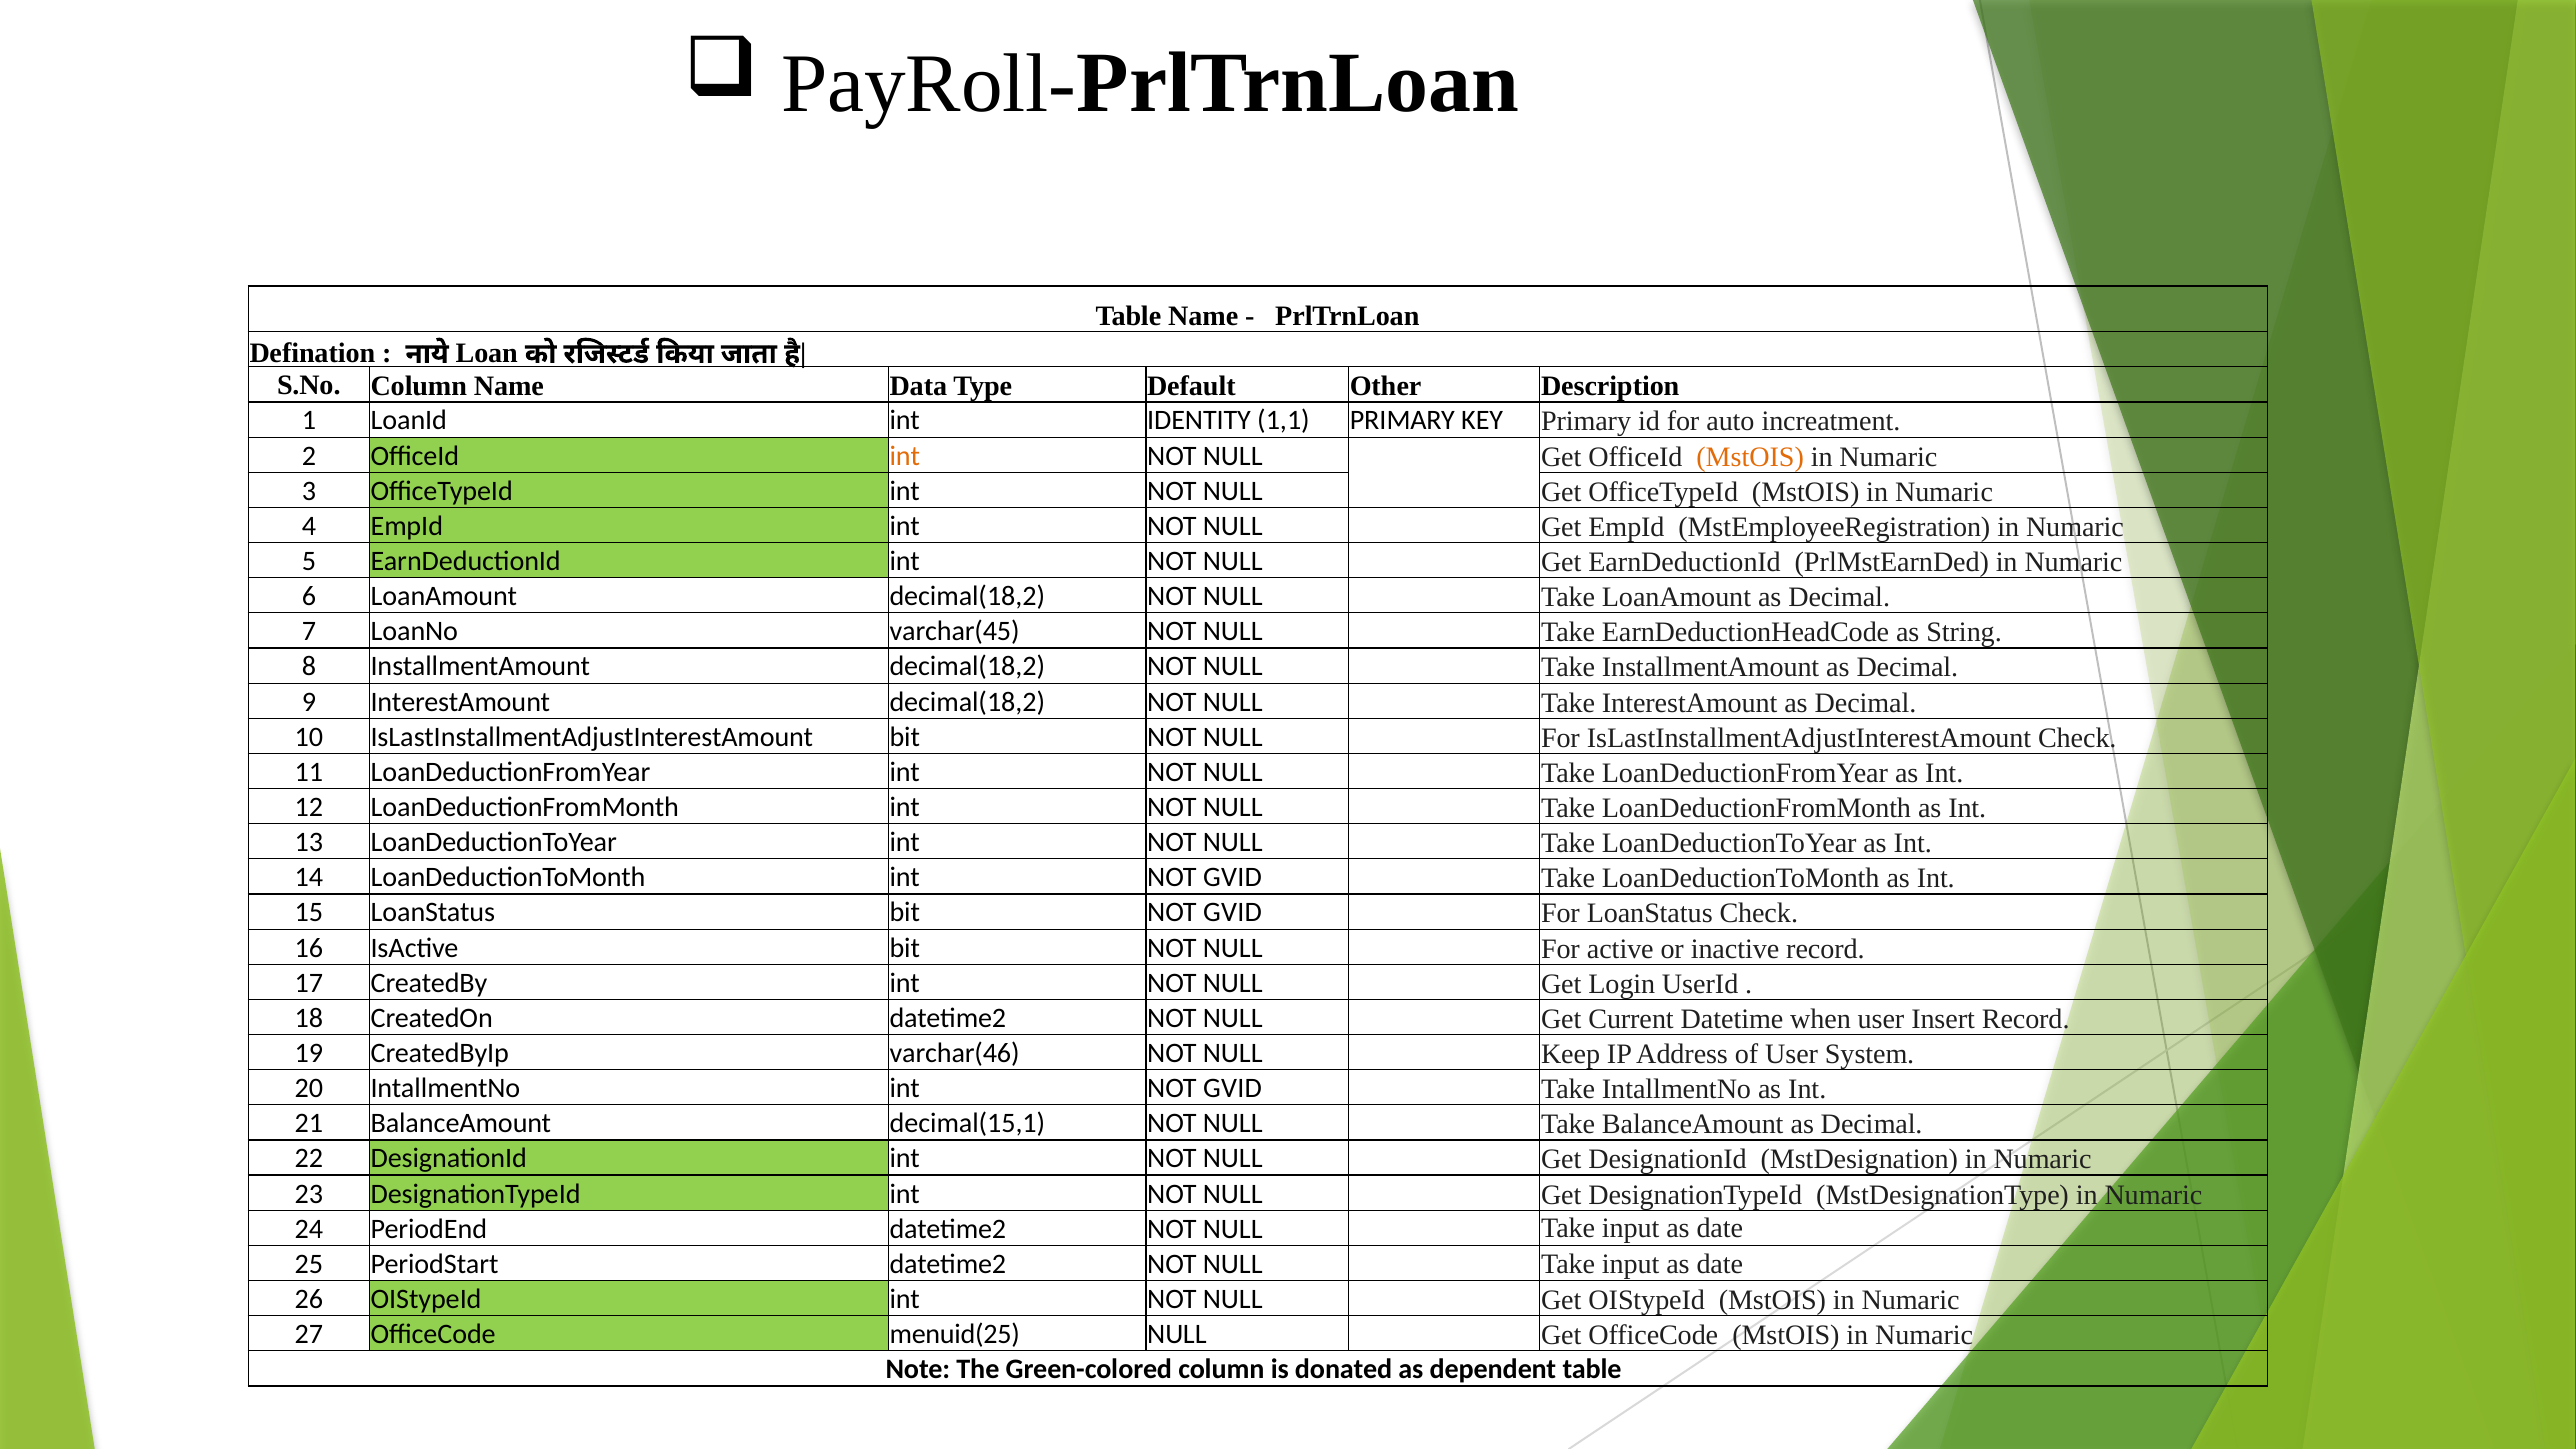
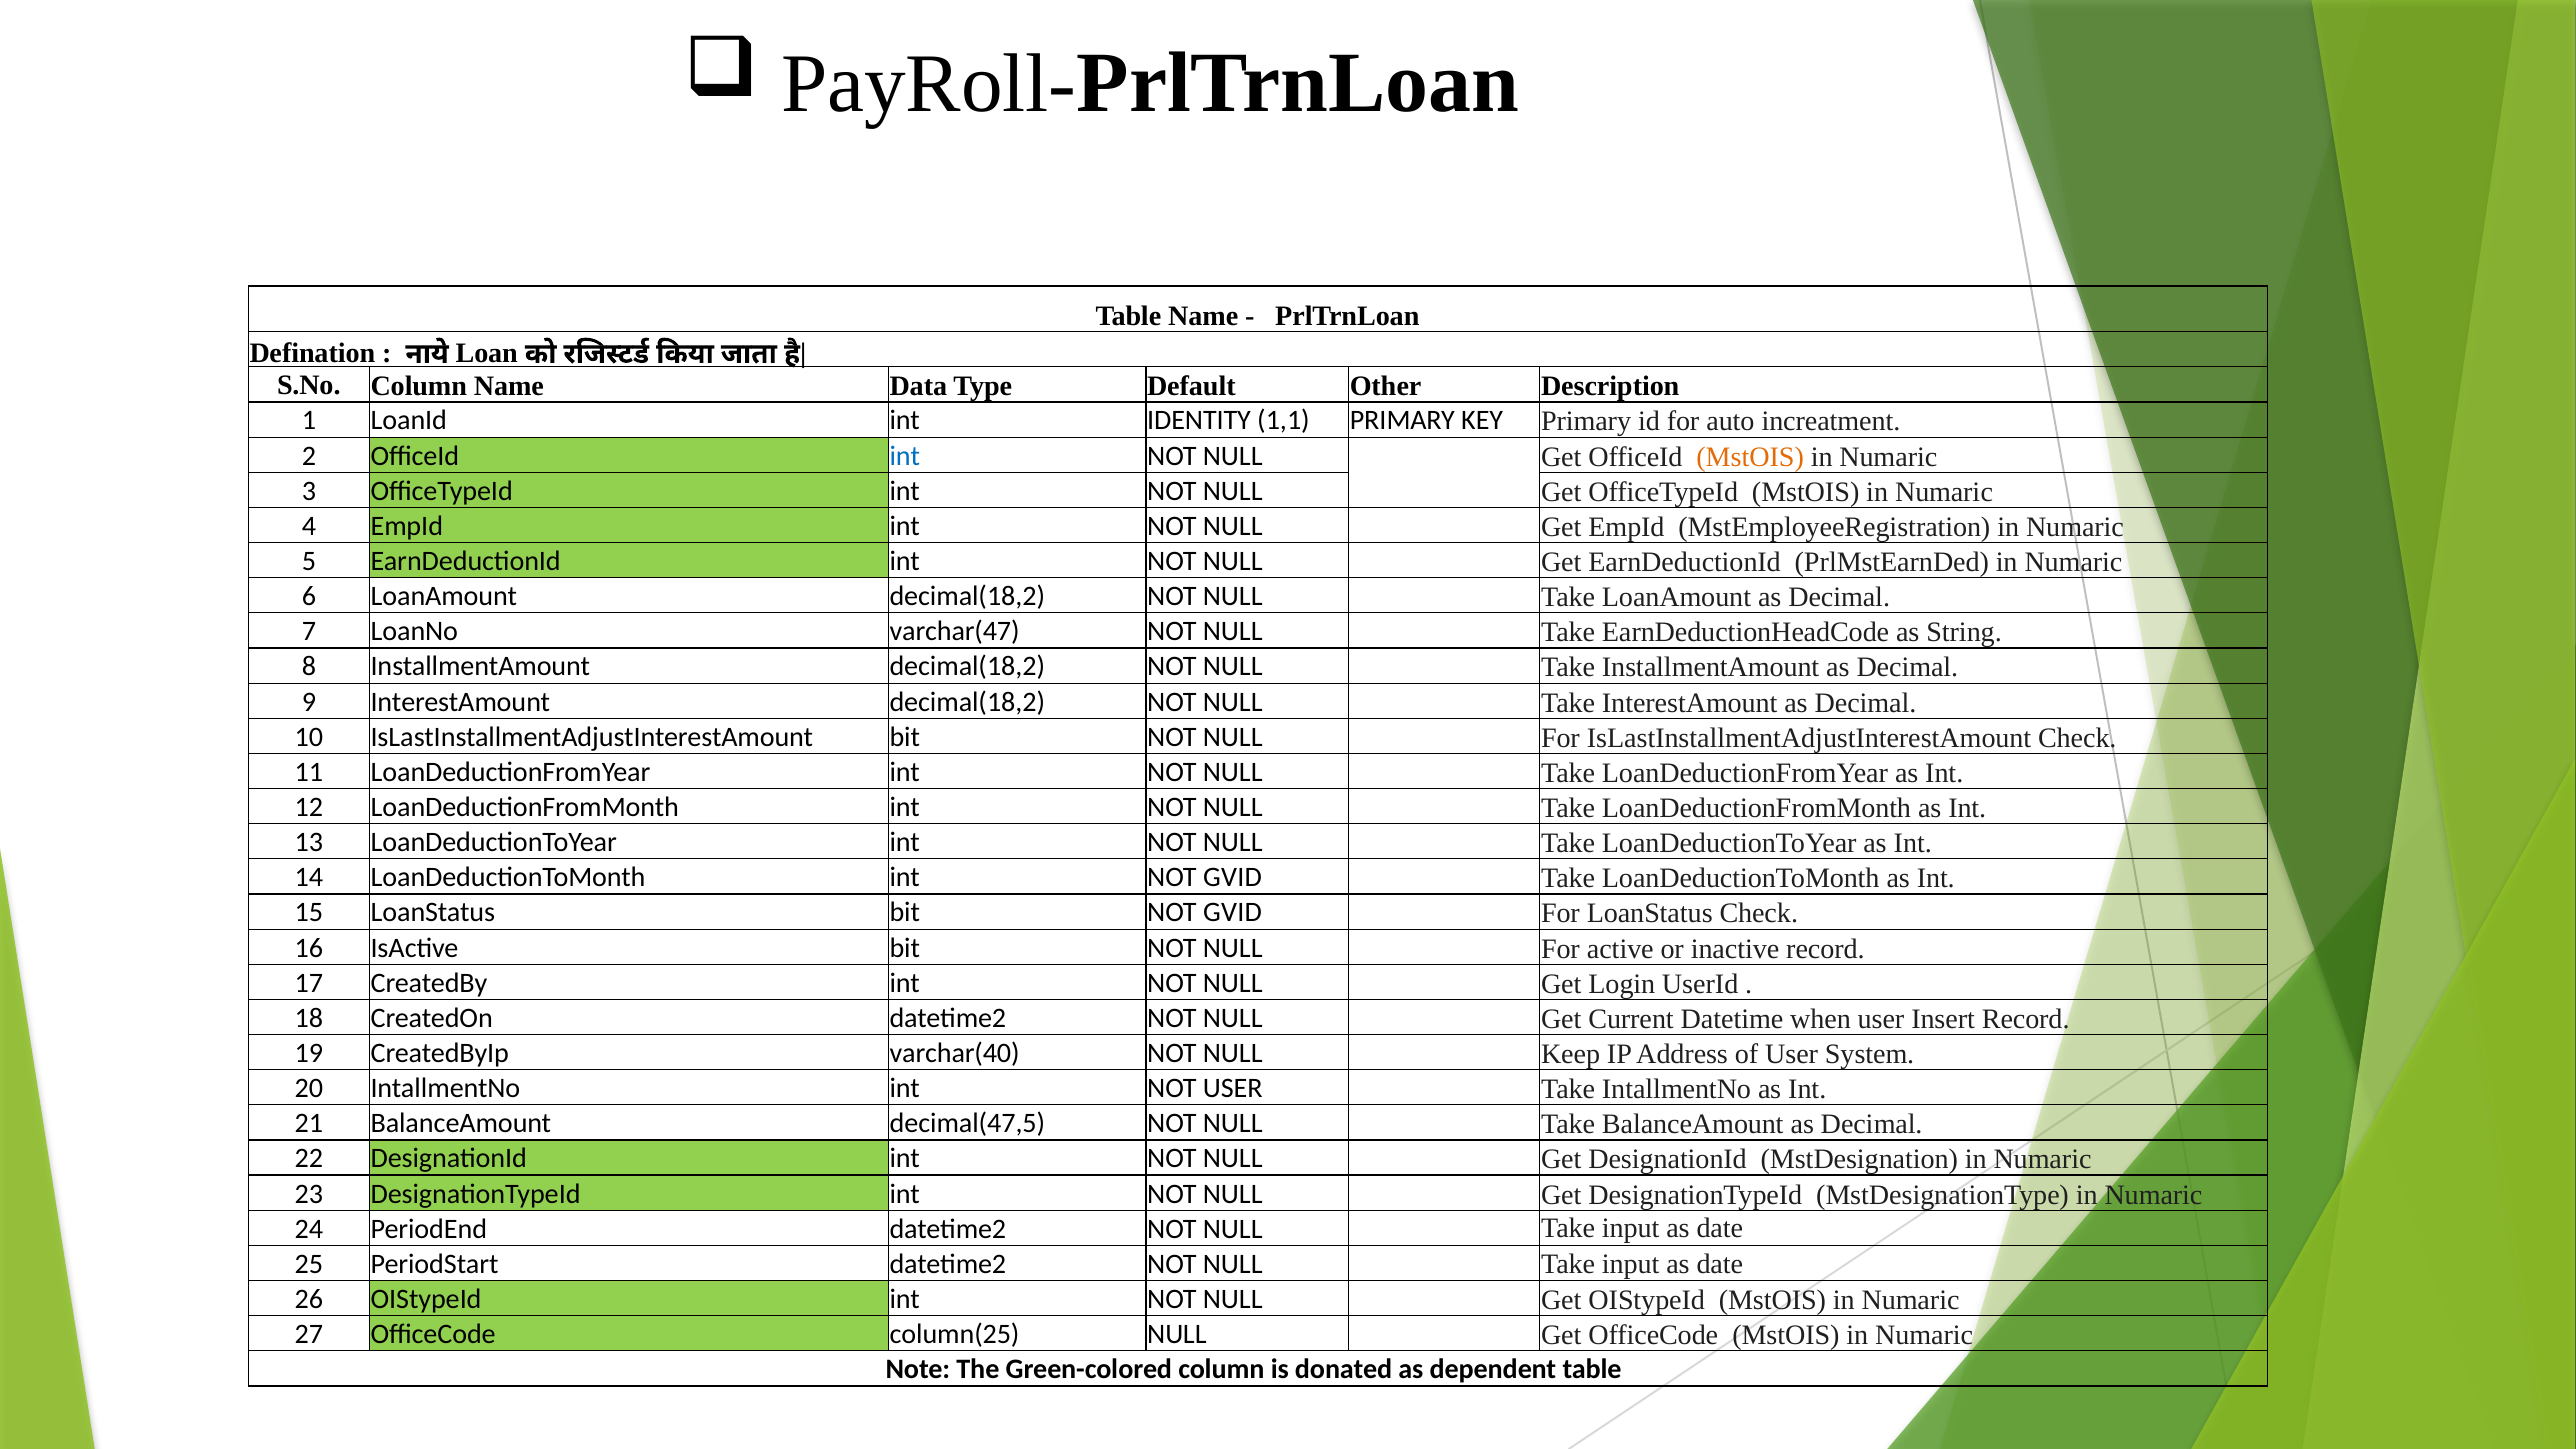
int at (905, 456) colour: orange -> blue
varchar(45: varchar(45 -> varchar(47
varchar(46: varchar(46 -> varchar(40
IntallmentNo int NOT GVID: GVID -> USER
decimal(15,1: decimal(15,1 -> decimal(47,5
menuid(25: menuid(25 -> column(25
